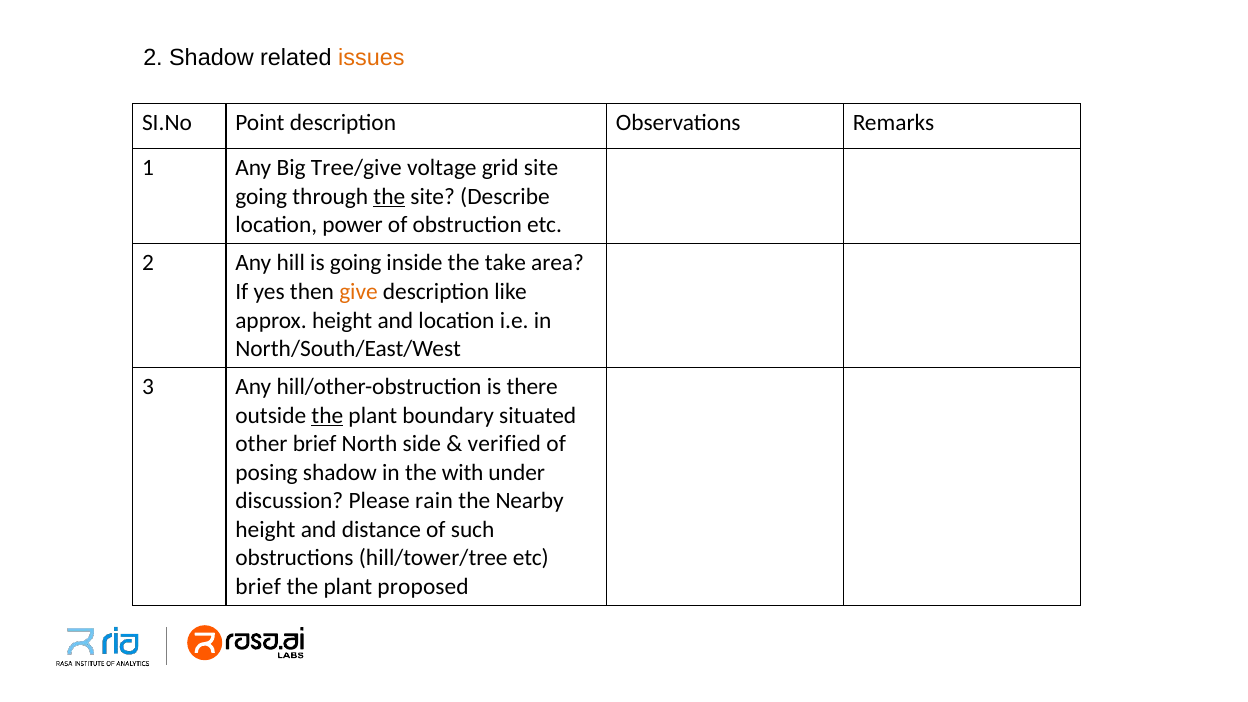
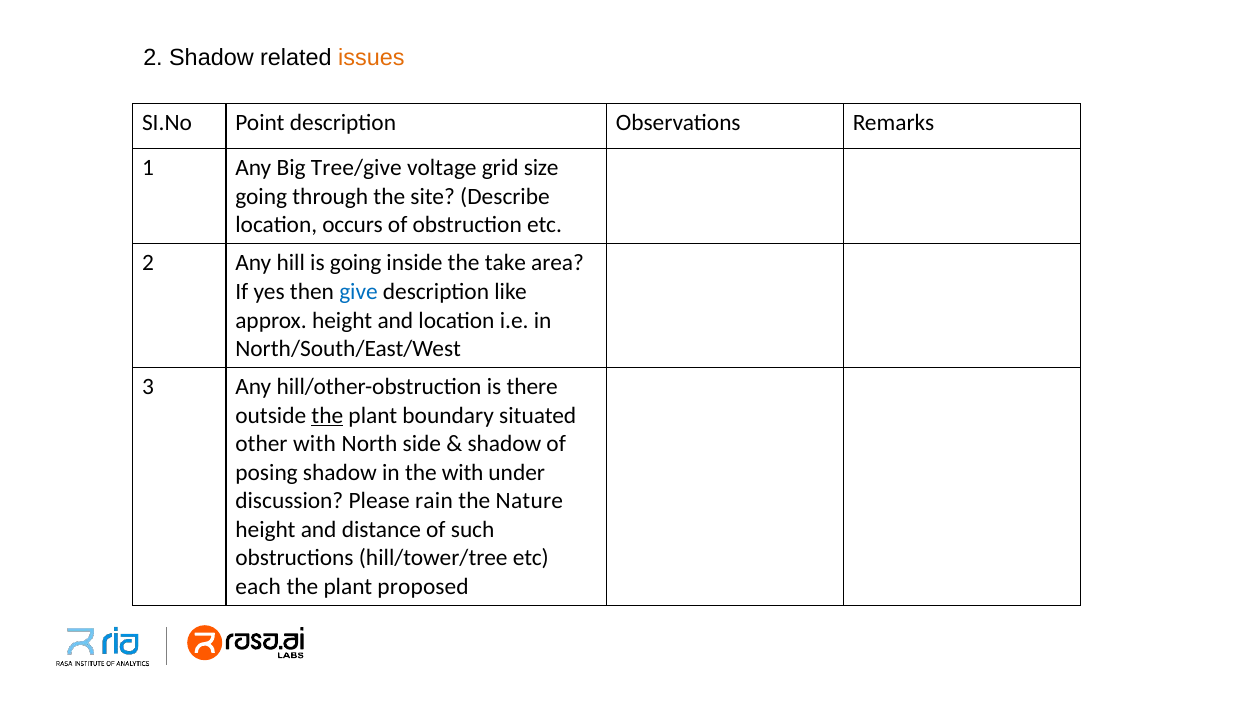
grid site: site -> size
the at (389, 197) underline: present -> none
power: power -> occurs
give colour: orange -> blue
other brief: brief -> with
verified at (504, 444): verified -> shadow
Nearby: Nearby -> Nature
brief at (258, 587): brief -> each
